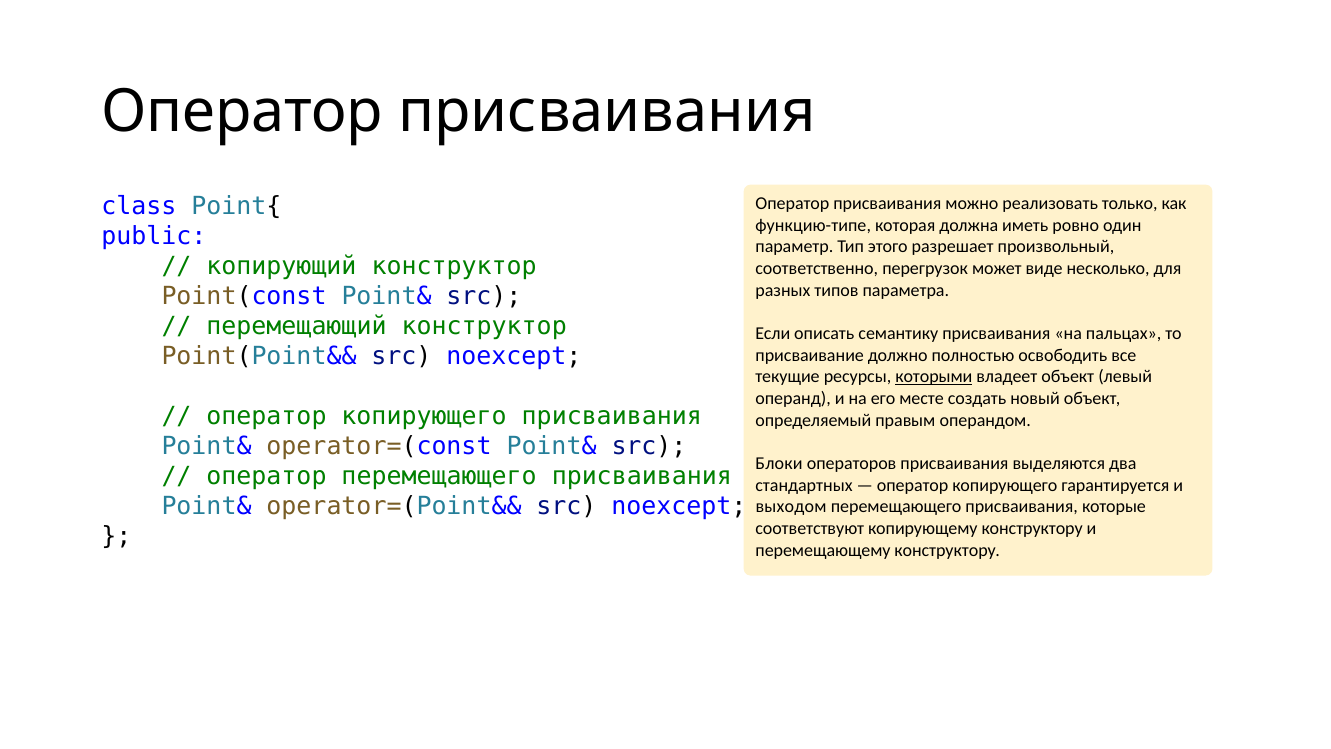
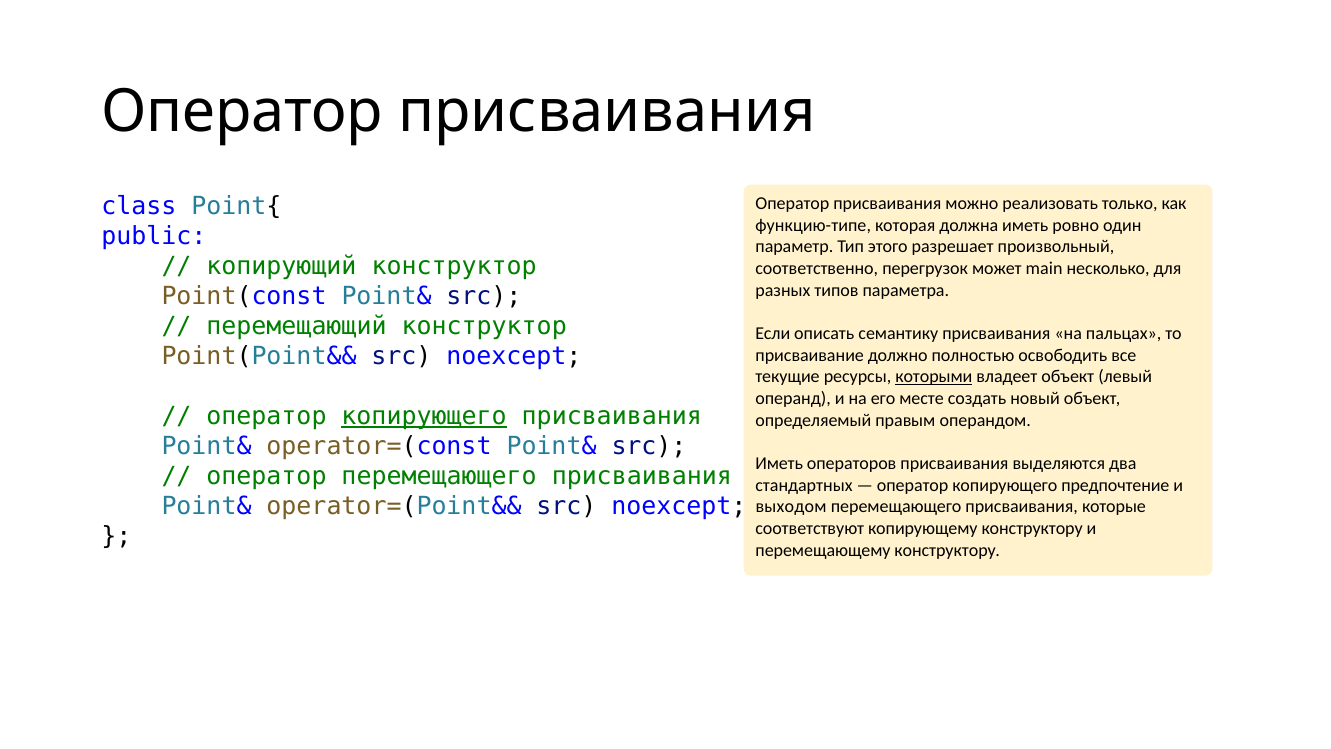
виде: виде -> main
копирующего at (424, 416) underline: none -> present
Блоки at (779, 463): Блоки -> Иметь
гарантируется: гарантируется -> предпочтение
